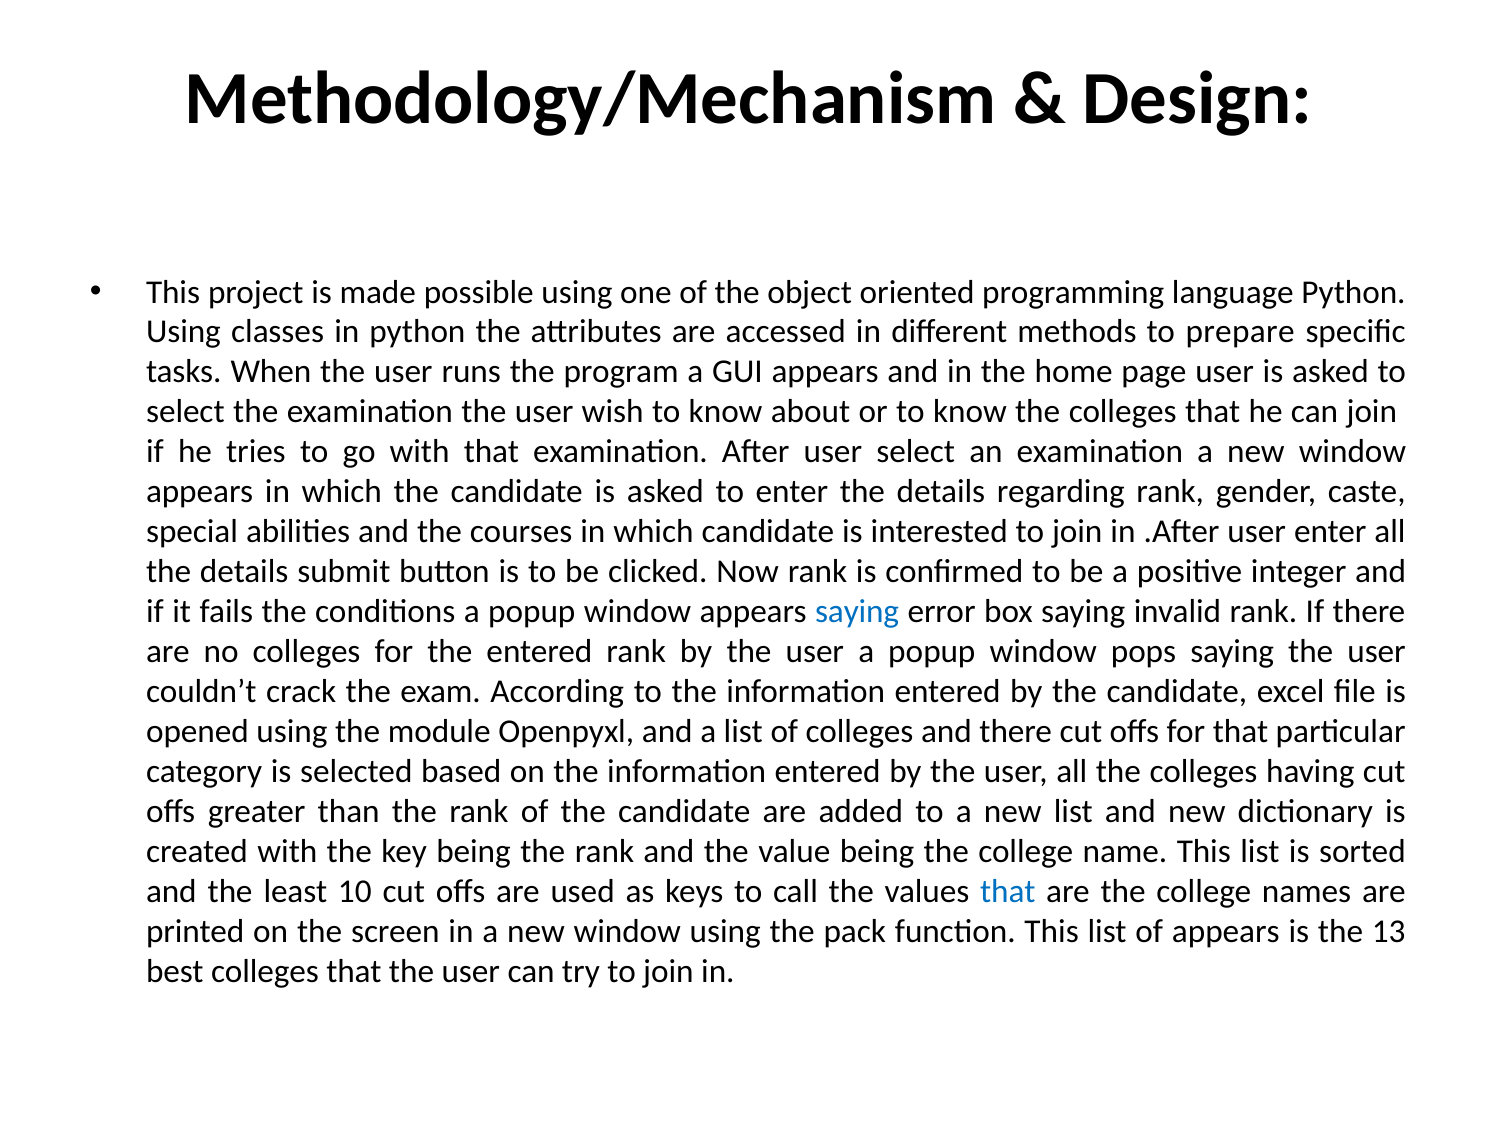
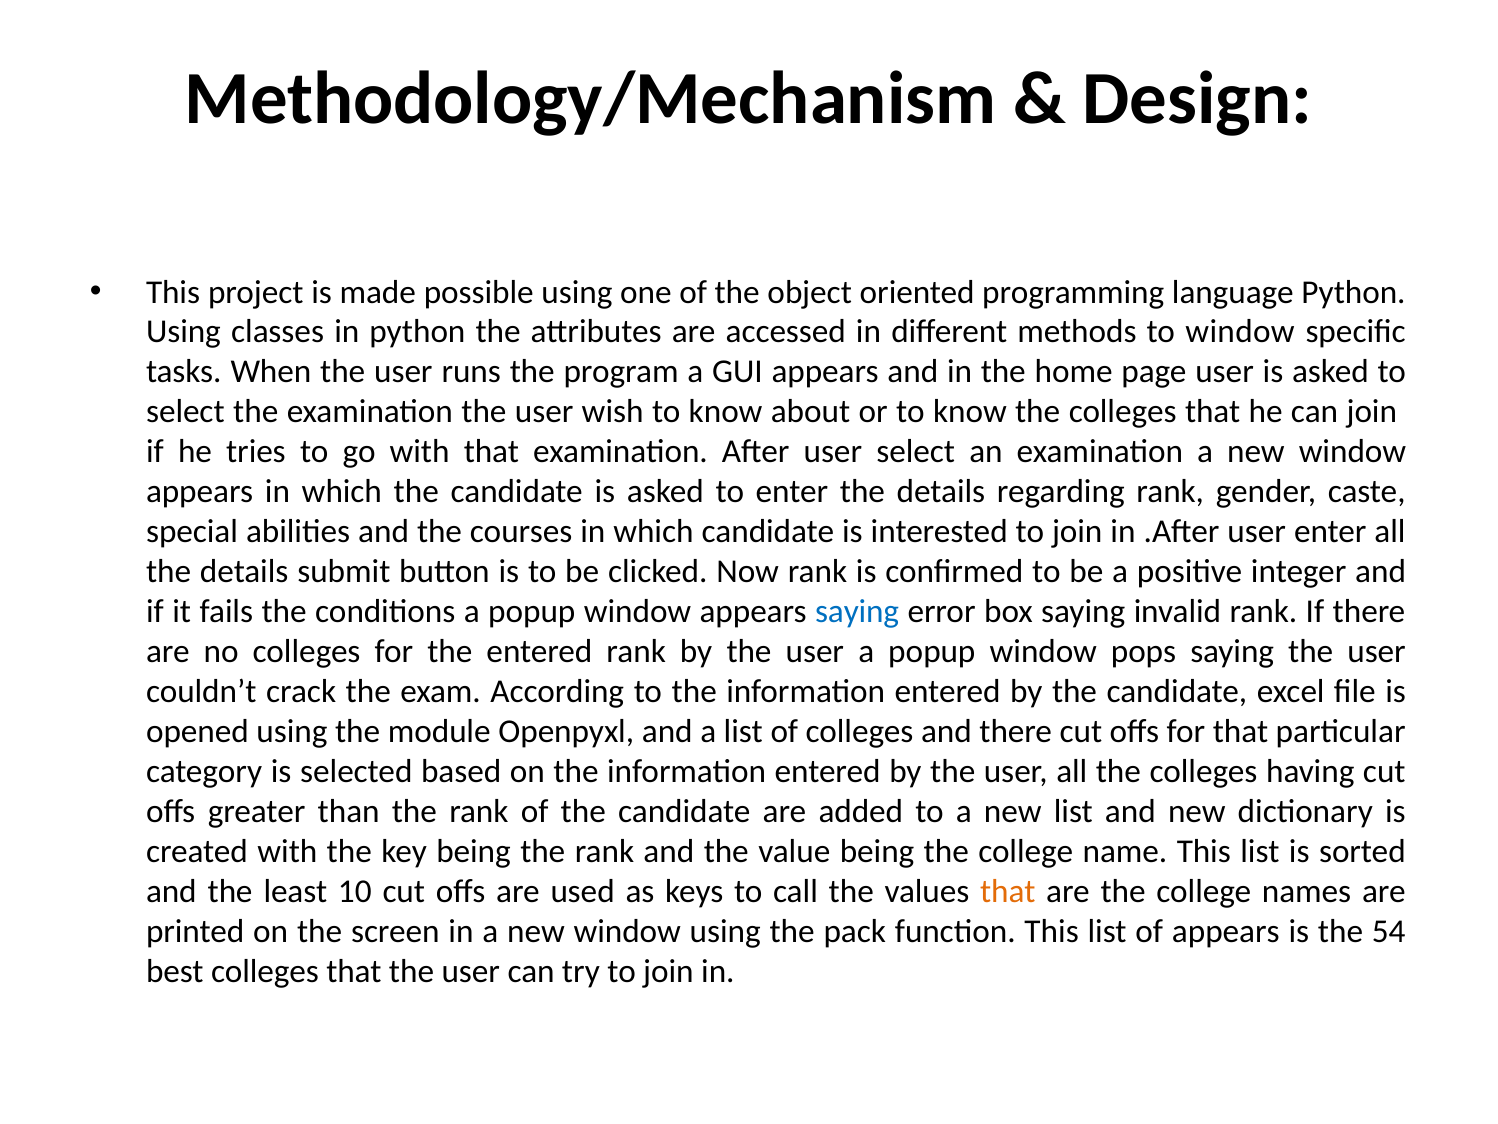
to prepare: prepare -> window
that at (1008, 891) colour: blue -> orange
13: 13 -> 54
